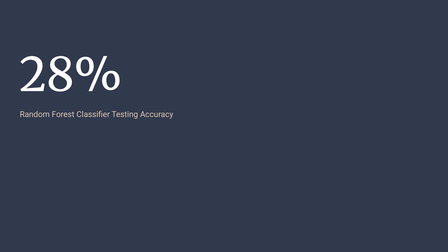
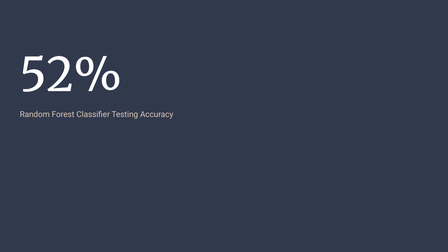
28%: 28% -> 52%
